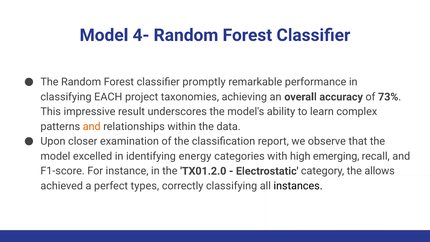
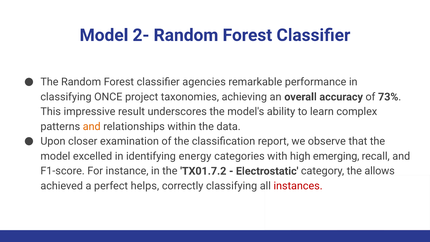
4-: 4- -> 2-
promptly: promptly -> agencies
EACH: EACH -> ONCE
TX01.2.0: TX01.2.0 -> TX01.7.2
types: types -> helps
instances colour: black -> red
